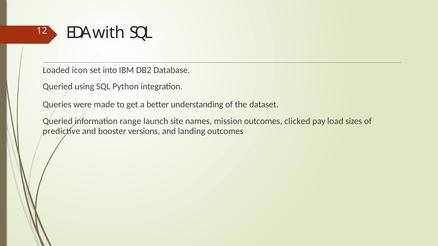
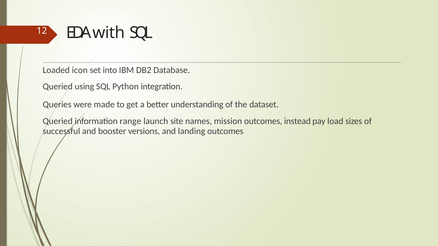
clicked: clicked -> instead
predictive: predictive -> successful
